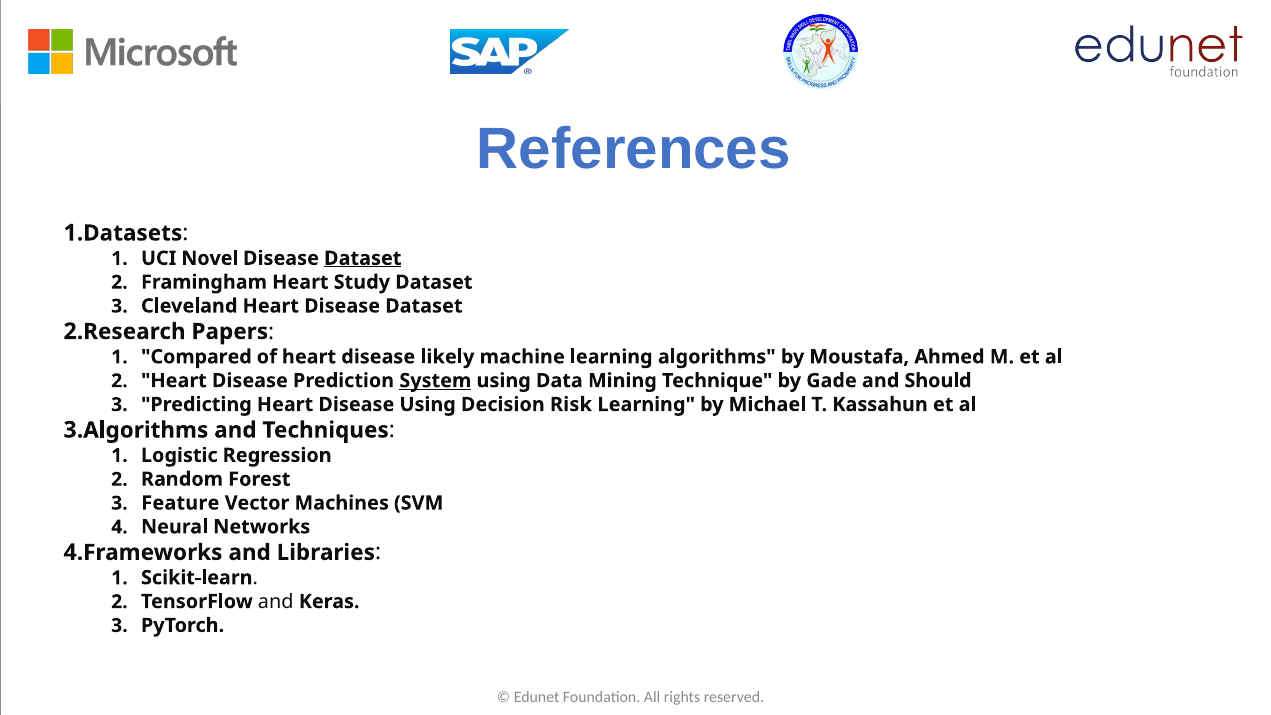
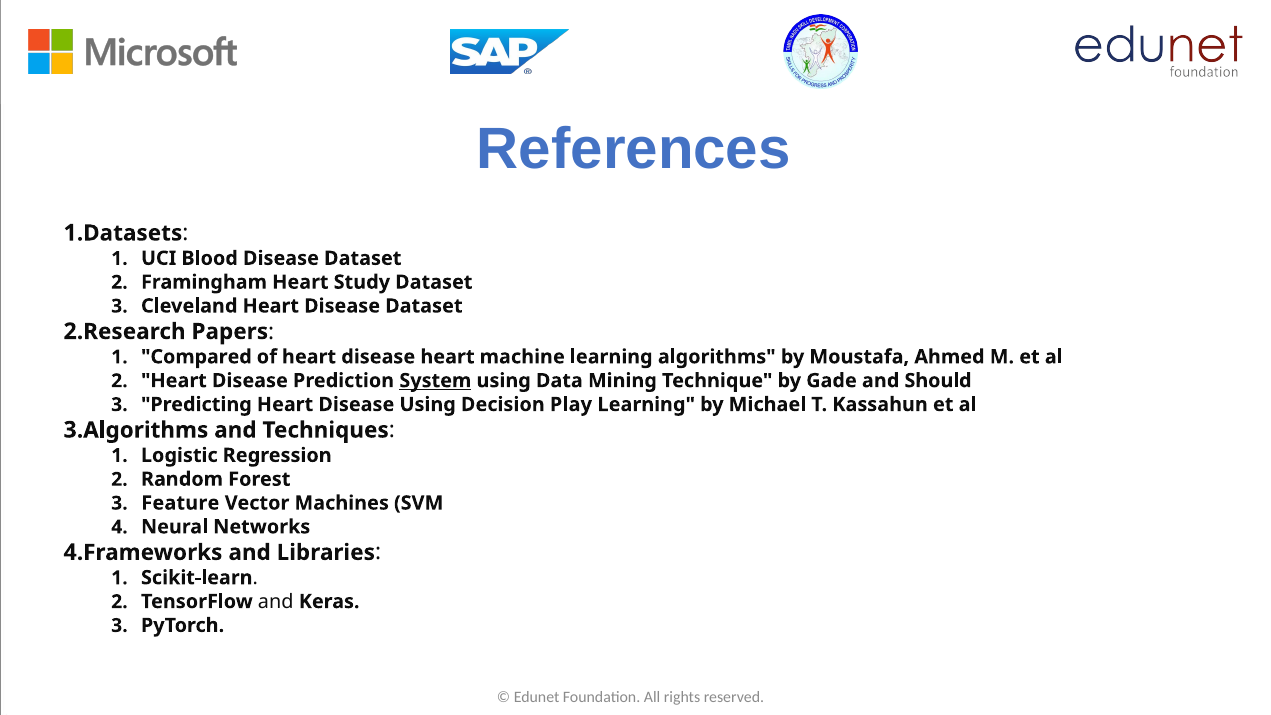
Novel: Novel -> Blood
Dataset at (363, 258) underline: present -> none
disease likely: likely -> heart
Risk: Risk -> Play
